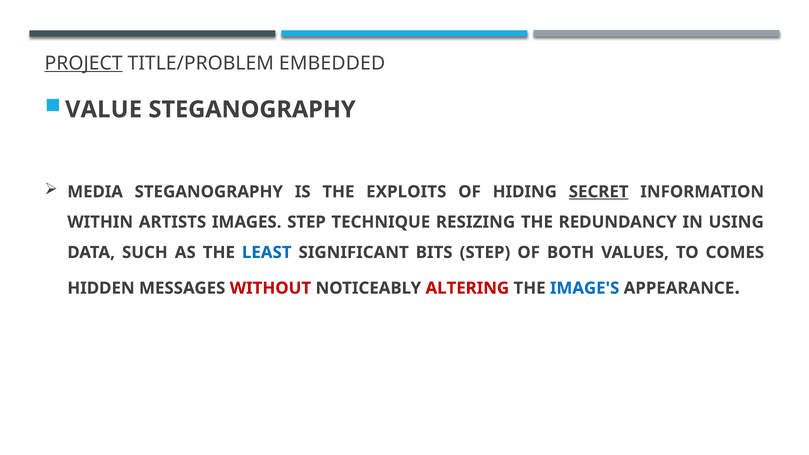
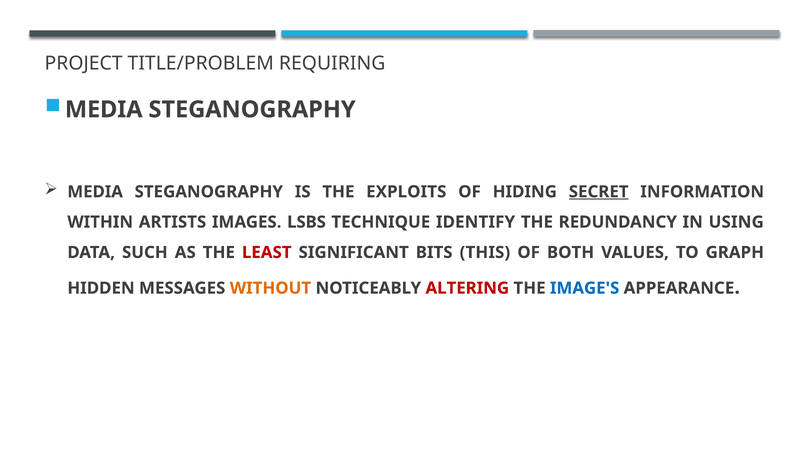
PROJECT underline: present -> none
EMBEDDED: EMBEDDED -> REQUIRING
VALUE at (104, 110): VALUE -> MEDIA
IMAGES STEP: STEP -> LSBS
RESIZING: RESIZING -> IDENTIFY
LEAST colour: blue -> red
BITS STEP: STEP -> THIS
COMES: COMES -> GRAPH
WITHOUT colour: red -> orange
